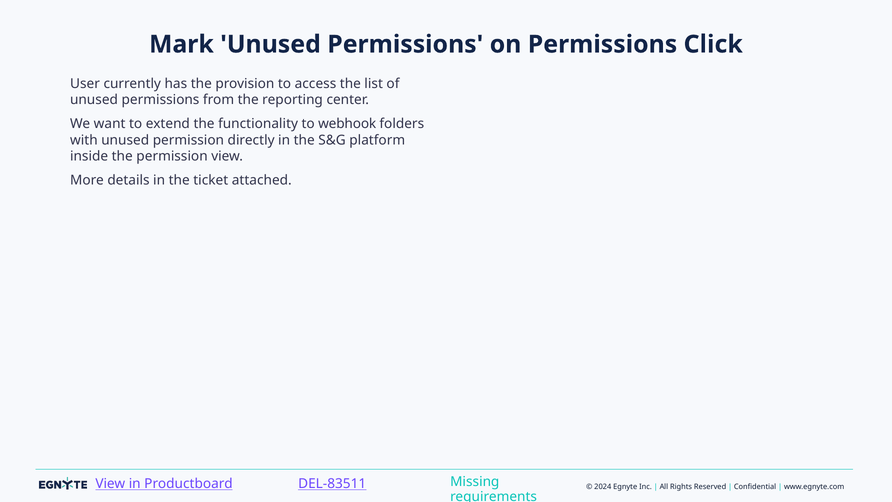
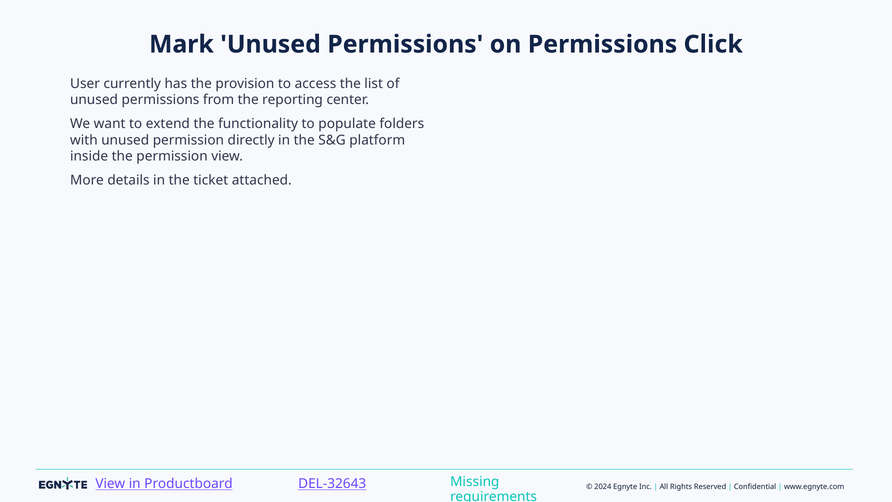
webhook: webhook -> populate
DEL-83511: DEL-83511 -> DEL-32643
